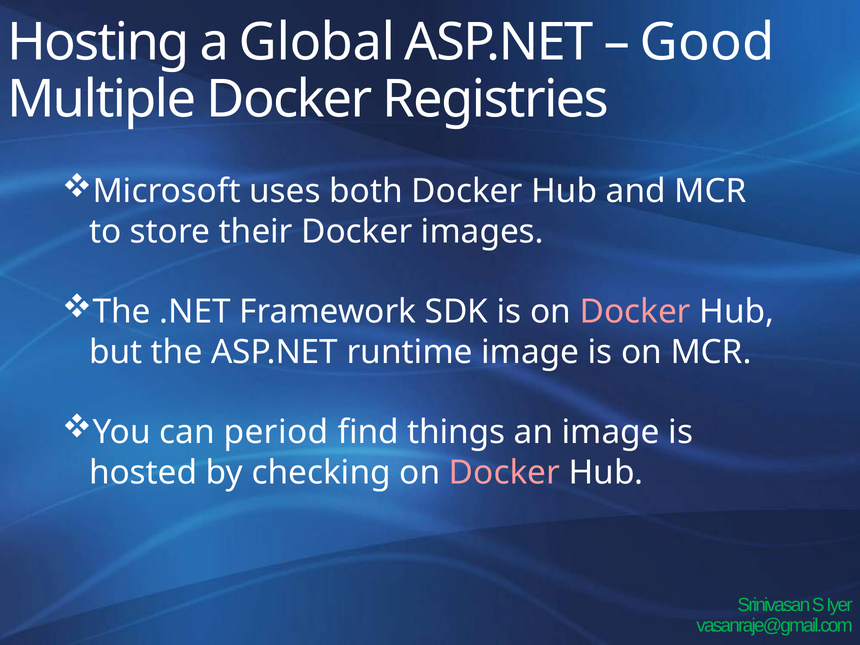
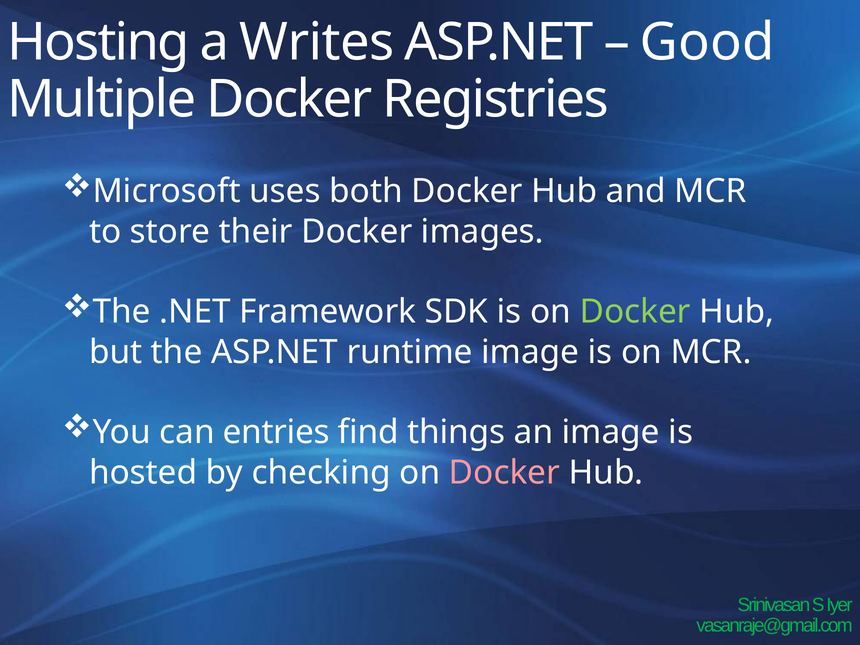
Global: Global -> Writes
Docker at (635, 312) colour: pink -> light green
period: period -> entries
